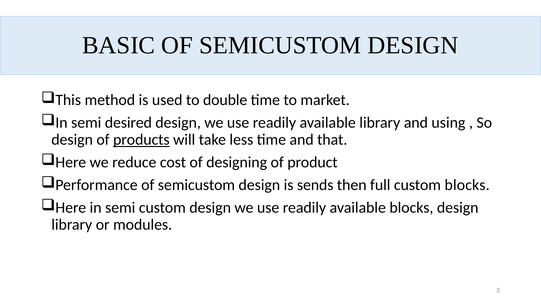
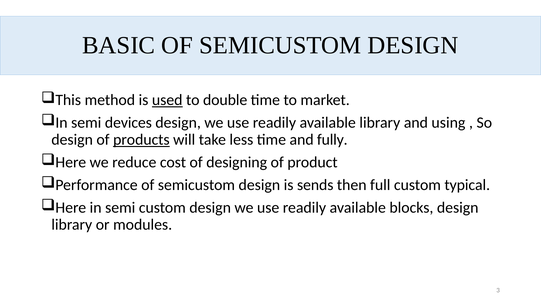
used underline: none -> present
desired: desired -> devices
that: that -> fully
custom blocks: blocks -> typical
